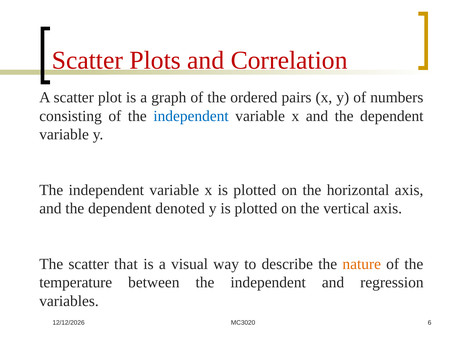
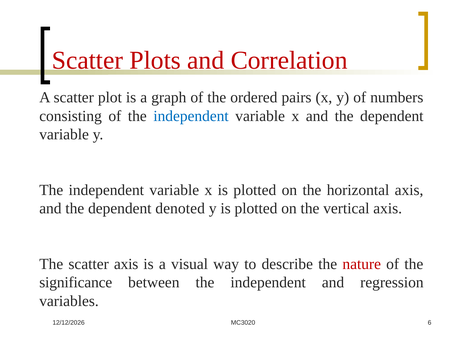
scatter that: that -> axis
nature colour: orange -> red
temperature: temperature -> significance
